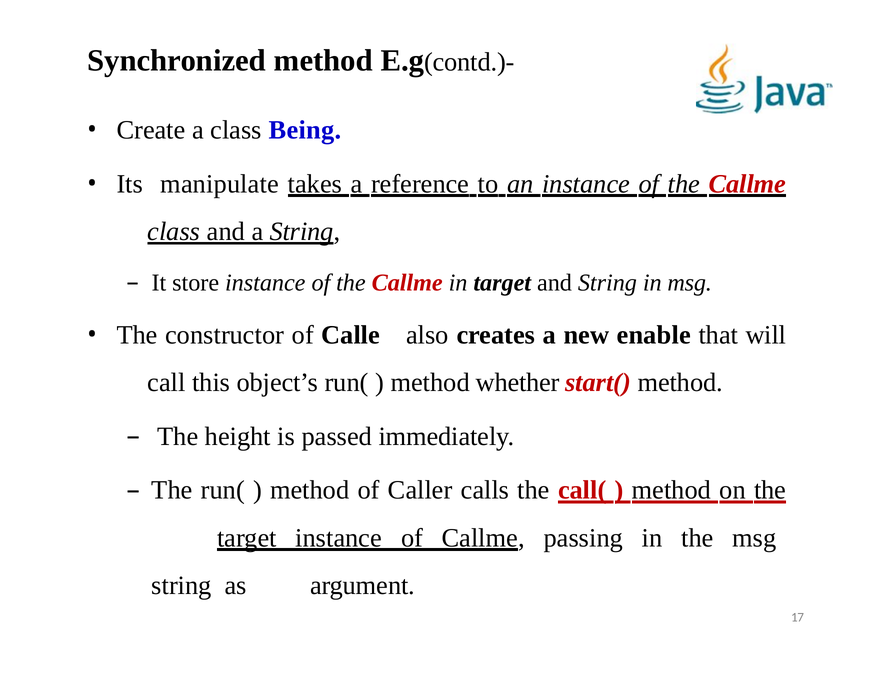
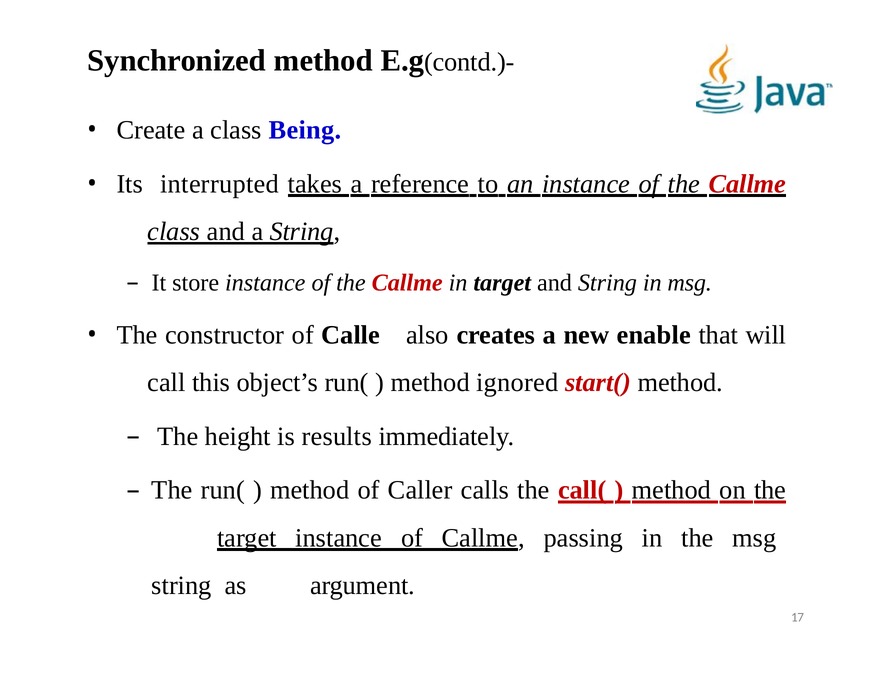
manipulate: manipulate -> interrupted
whether: whether -> ignored
passed: passed -> results
